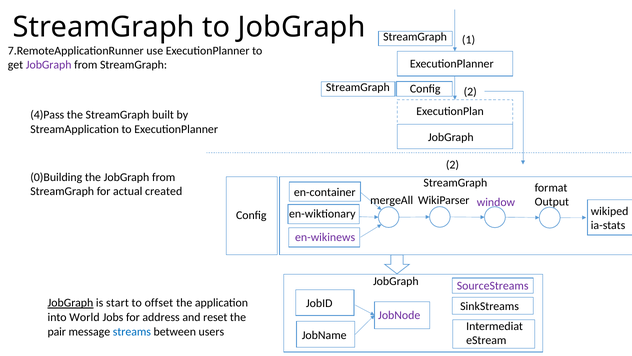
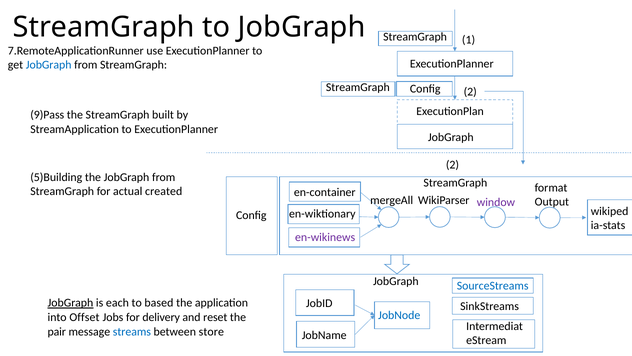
JobGraph at (49, 65) colour: purple -> blue
4)Pass: 4)Pass -> 9)Pass
0)Building: 0)Building -> 5)Building
SourceStreams colour: purple -> blue
start: start -> each
offset: offset -> based
JobNode colour: purple -> blue
World: World -> Offset
address: address -> delivery
users: users -> store
